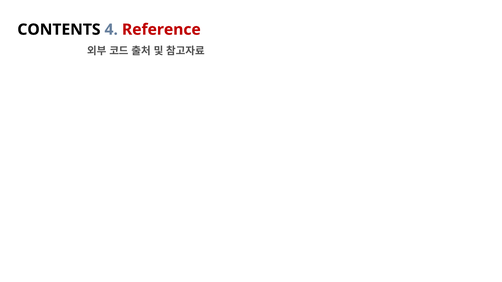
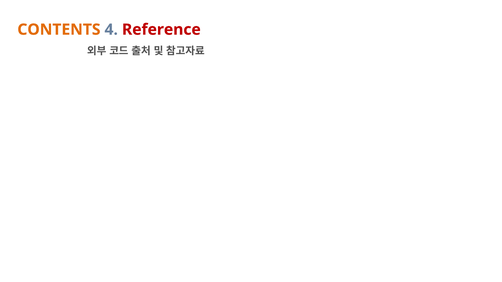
CONTENTS colour: black -> orange
